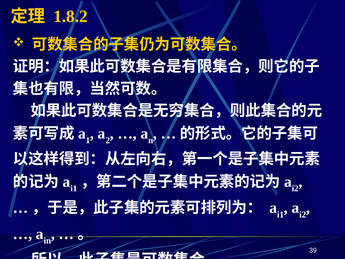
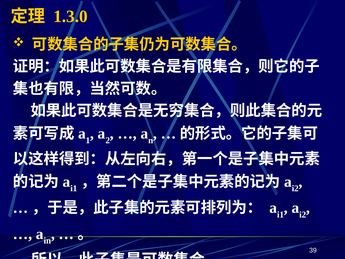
1.8.2: 1.8.2 -> 1.3.0
